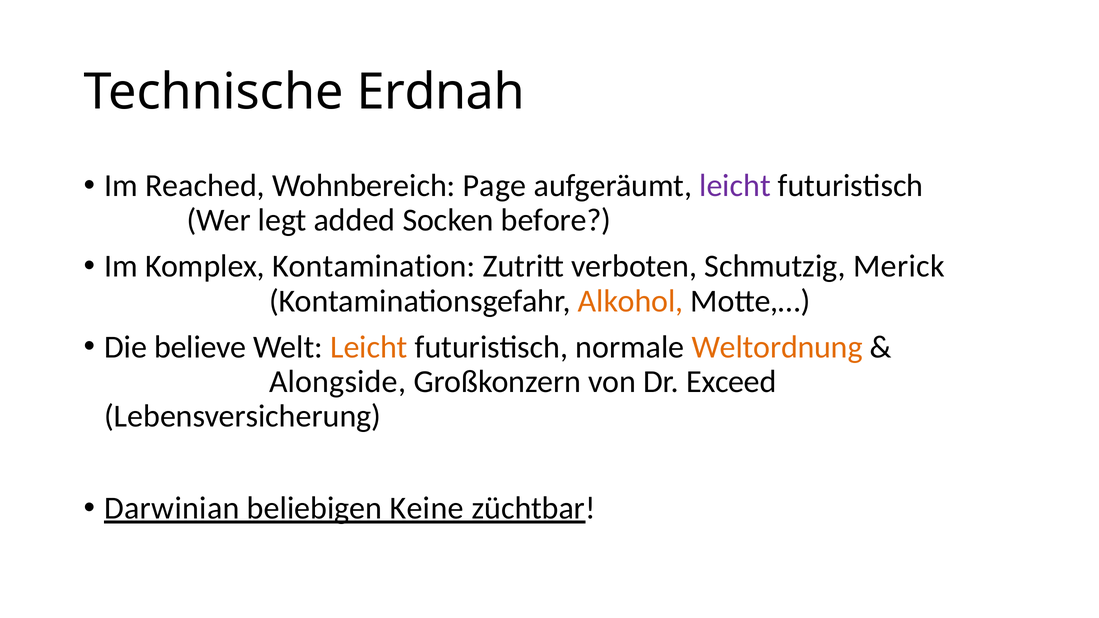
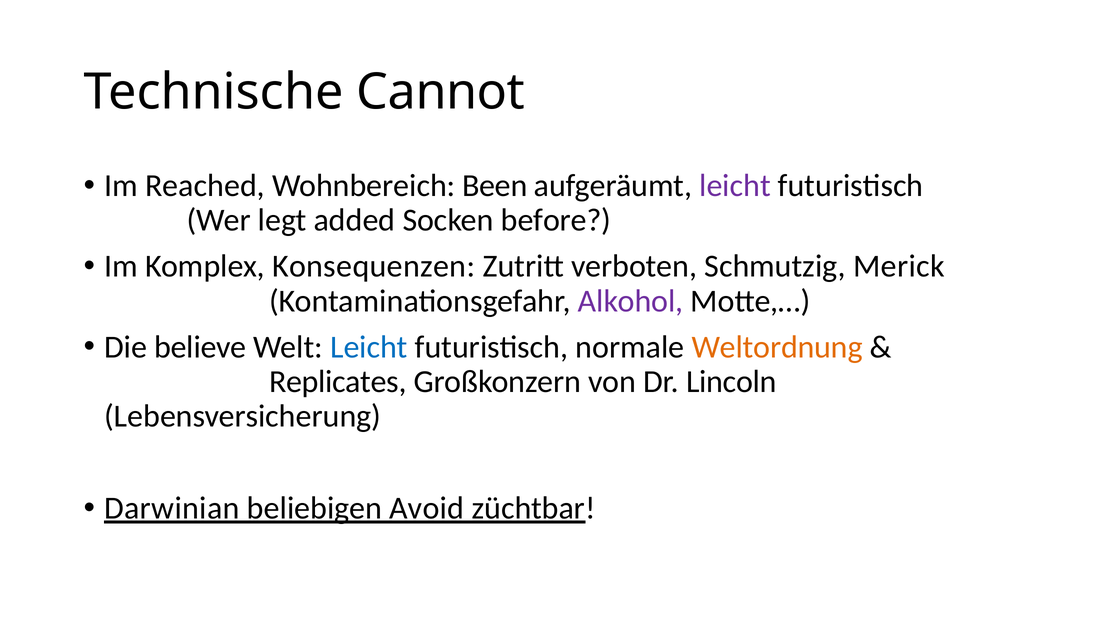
Erdnah: Erdnah -> Cannot
Page: Page -> Been
Kontamination: Kontamination -> Konsequenzen
Alkohol colour: orange -> purple
Leicht at (369, 347) colour: orange -> blue
Alongside: Alongside -> Replicates
Exceed: Exceed -> Lincoln
Keine: Keine -> Avoid
